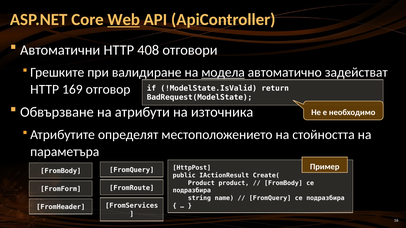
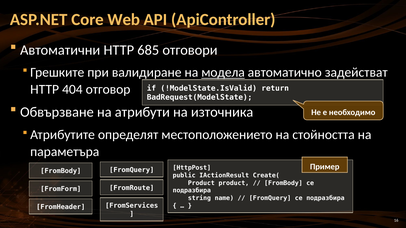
Web underline: present -> none
408: 408 -> 685
169: 169 -> 404
